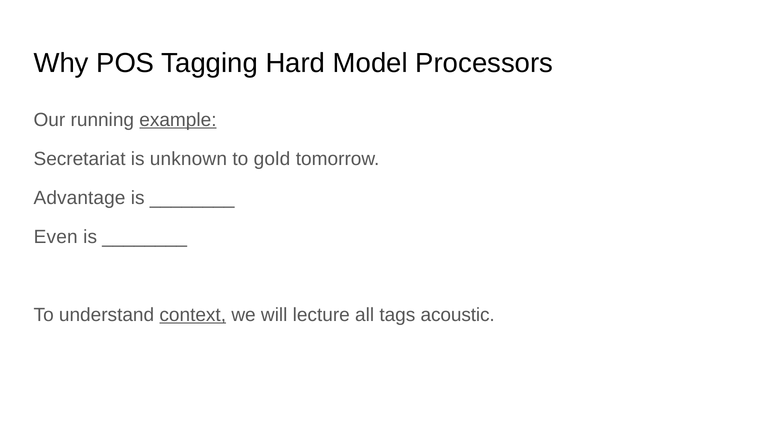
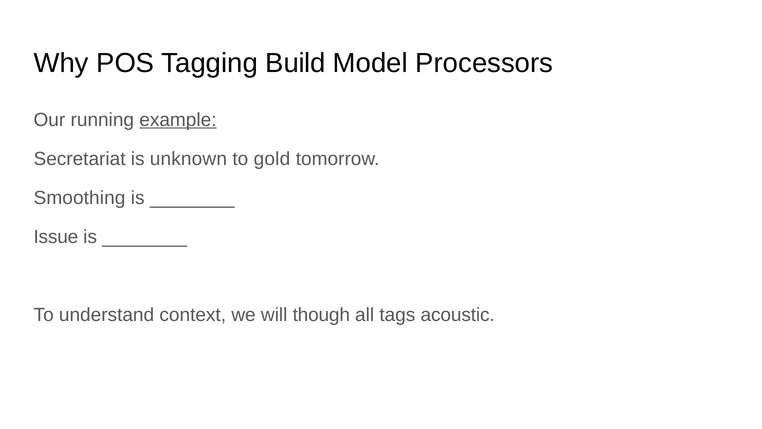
Hard: Hard -> Build
Advantage: Advantage -> Smoothing
Even: Even -> Issue
context underline: present -> none
lecture: lecture -> though
